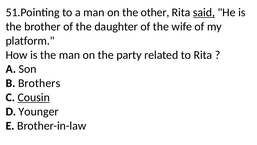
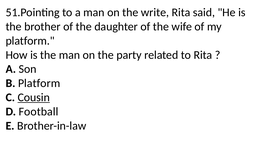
other: other -> write
said underline: present -> none
B Brothers: Brothers -> Platform
Younger: Younger -> Football
